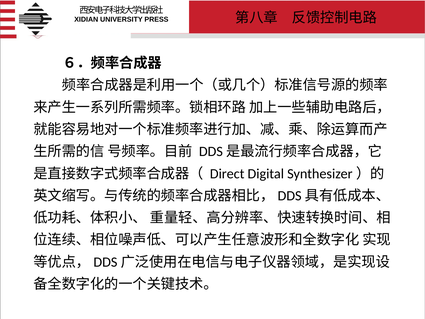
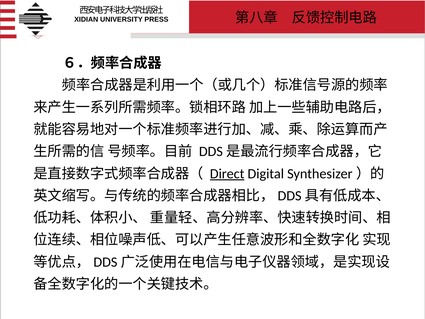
Direct underline: none -> present
